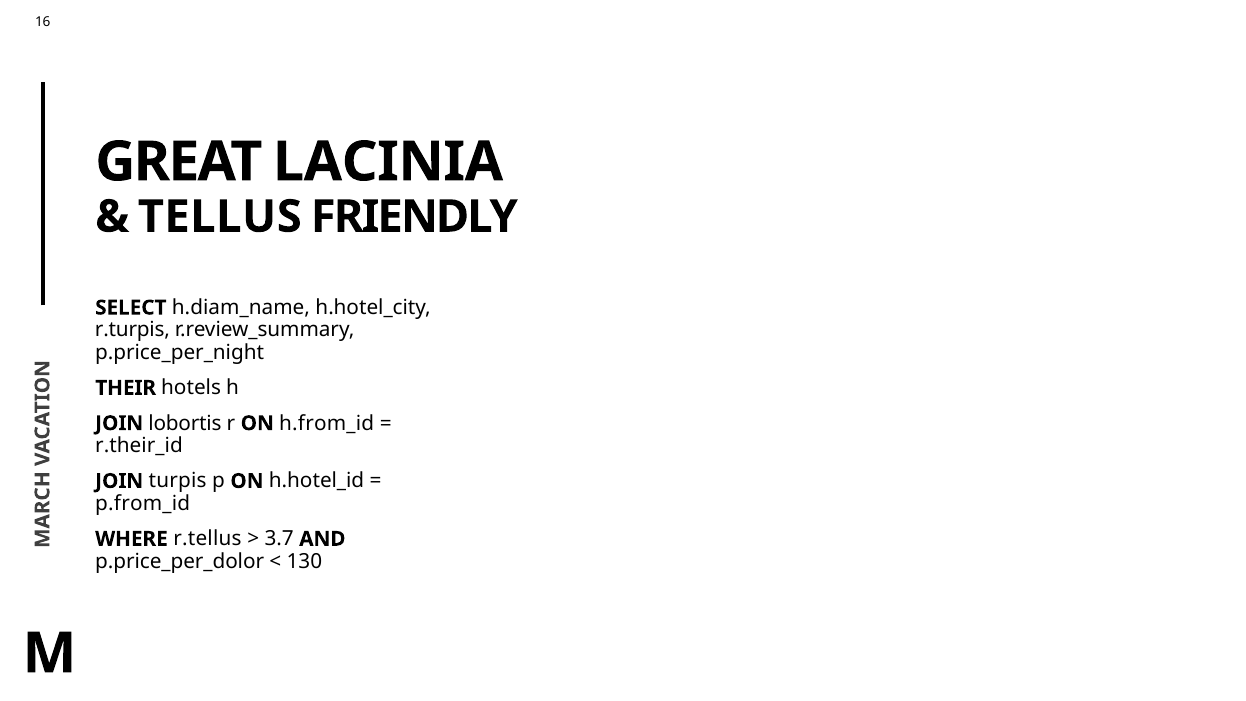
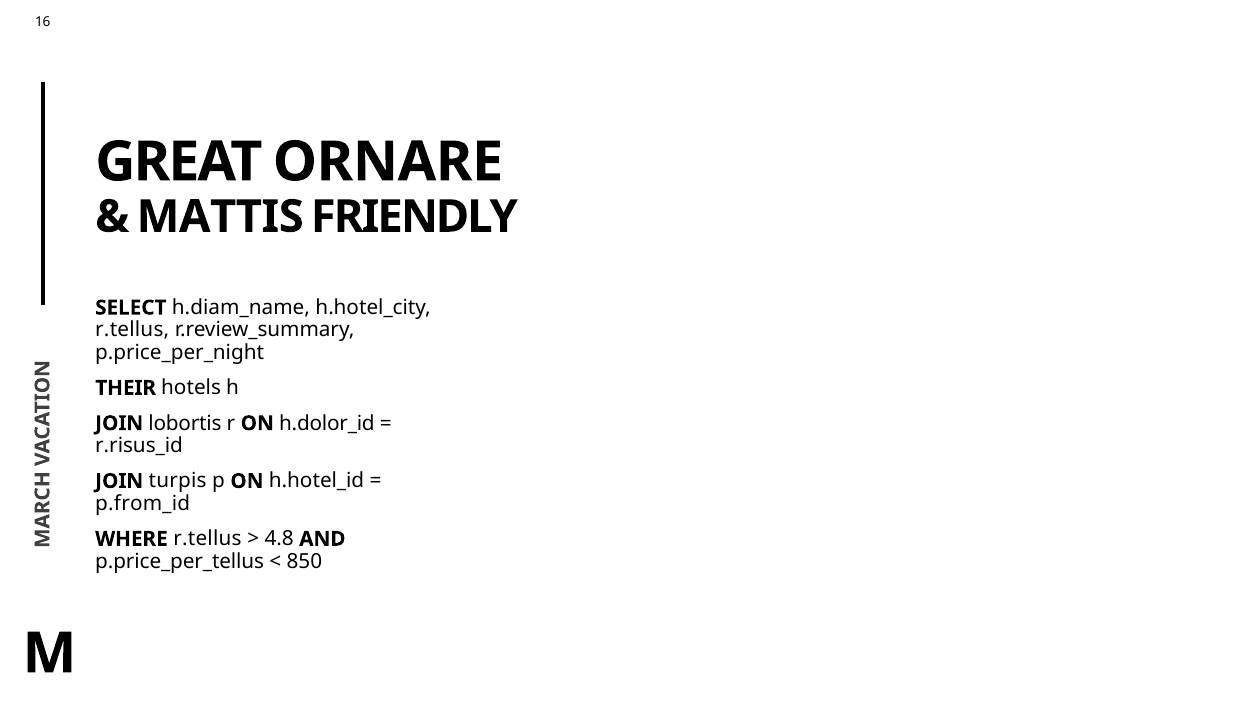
LACINIA: LACINIA -> ORNARE
TELLUS: TELLUS -> MATTIS
r.turpis at (132, 330): r.turpis -> r.tellus
h.from_id: h.from_id -> h.dolor_id
r.their_id: r.their_id -> r.risus_id
3.7: 3.7 -> 4.8
p.price_per_dolor: p.price_per_dolor -> p.price_per_tellus
130: 130 -> 850
